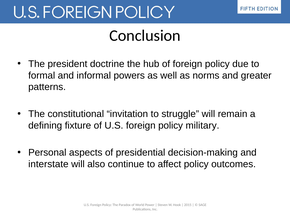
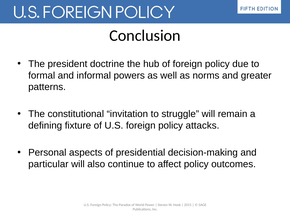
military: military -> attacks
interstate: interstate -> particular
